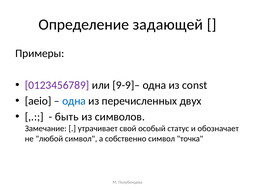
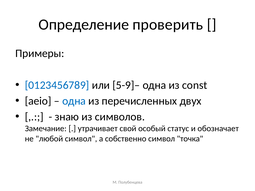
задающей: задающей -> проверить
0123456789 colour: purple -> blue
9-9]–: 9-9]– -> 5-9]–
быть: быть -> знаю
